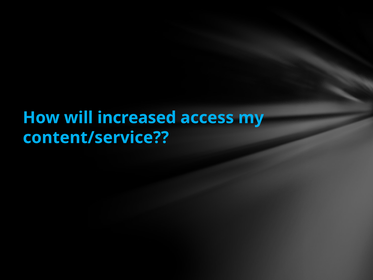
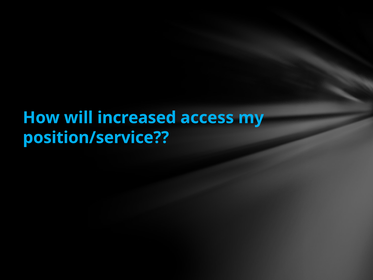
content/service: content/service -> position/service
